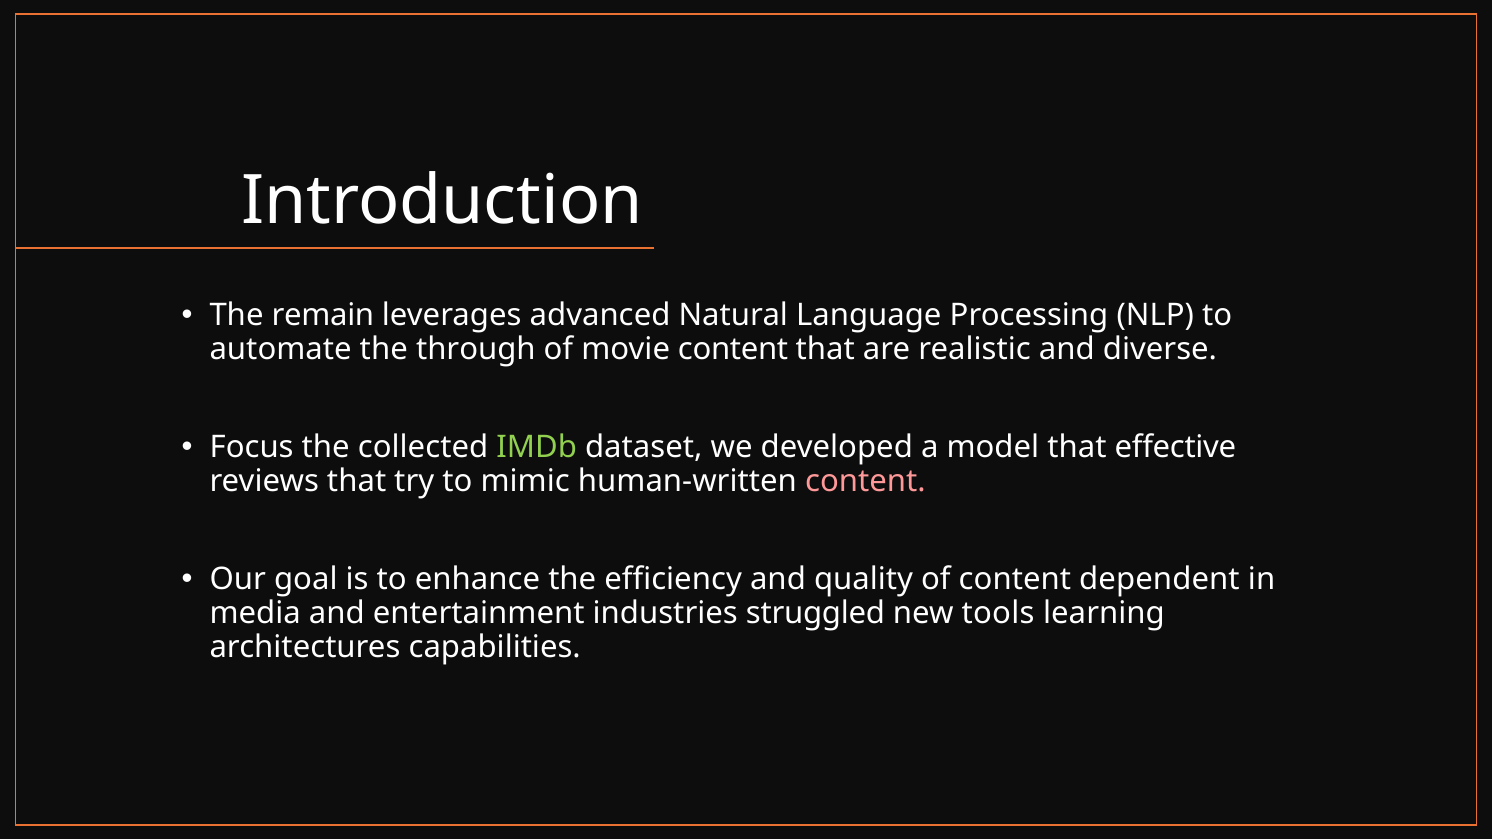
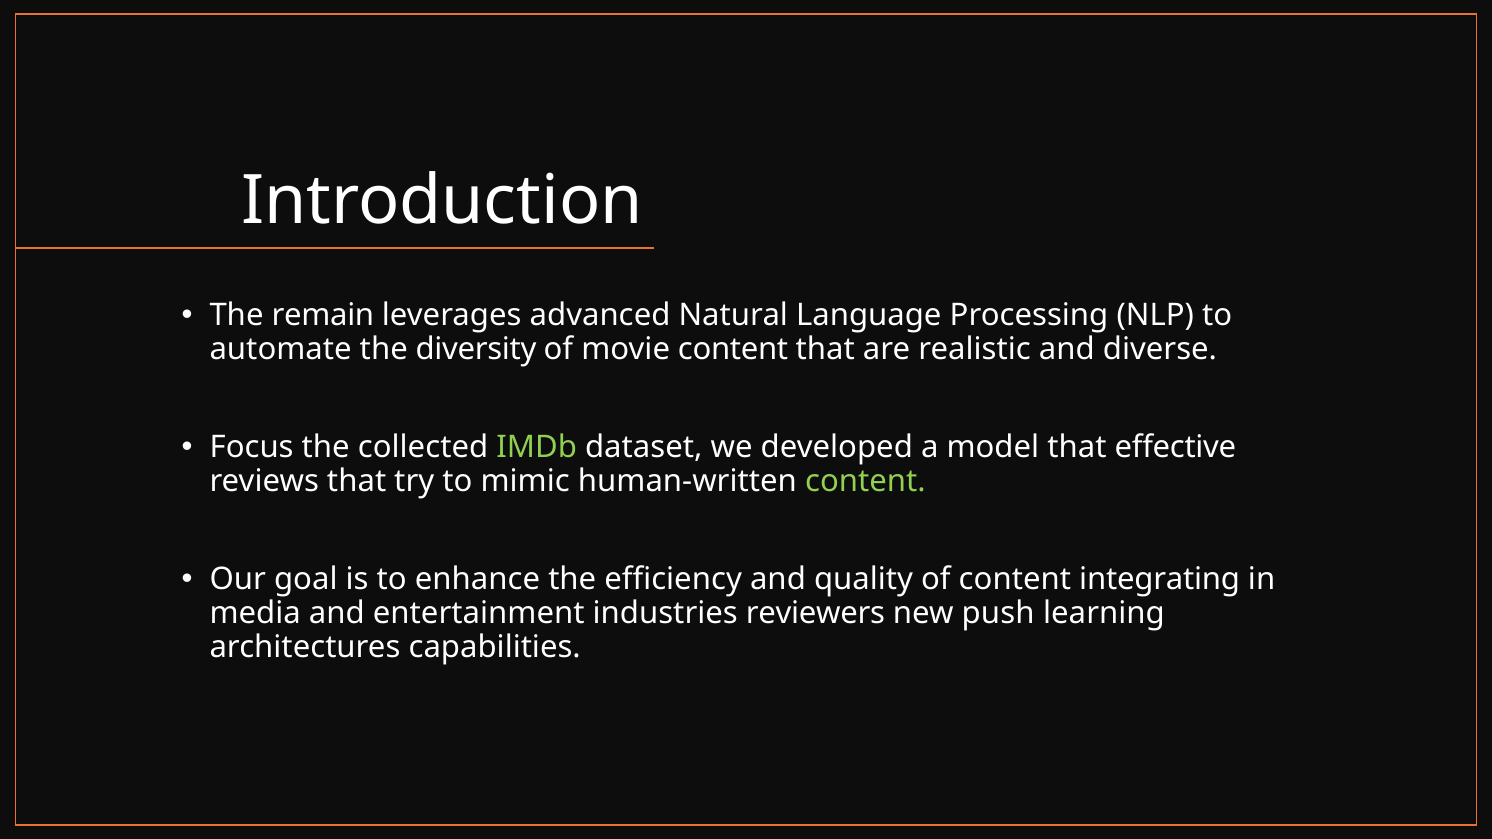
through: through -> diversity
content at (865, 481) colour: pink -> light green
dependent: dependent -> integrating
struggled: struggled -> reviewers
tools: tools -> push
